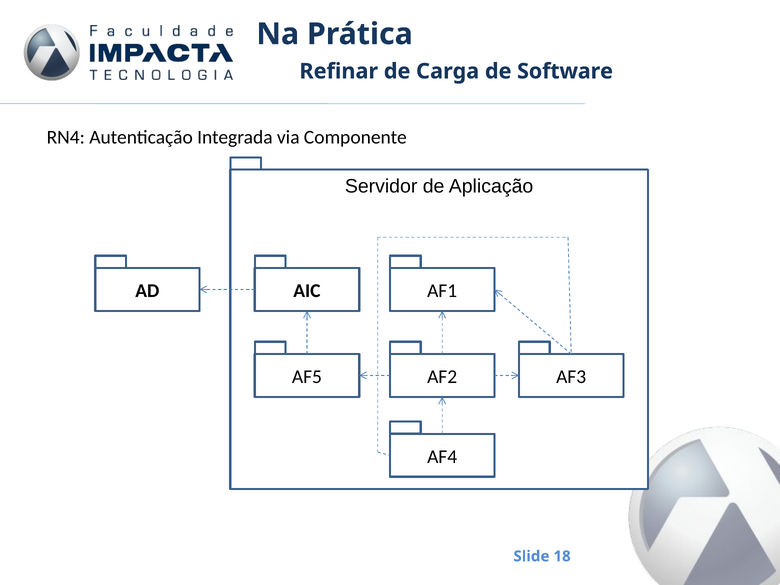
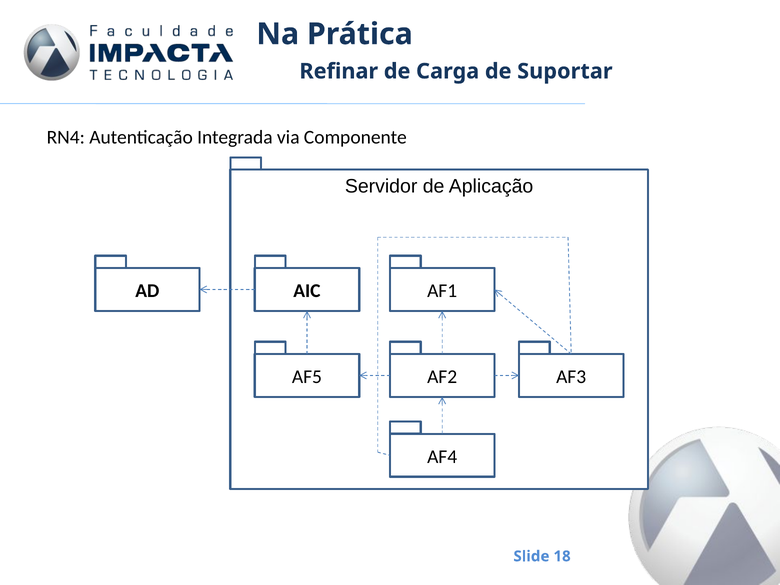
Software: Software -> Suportar
